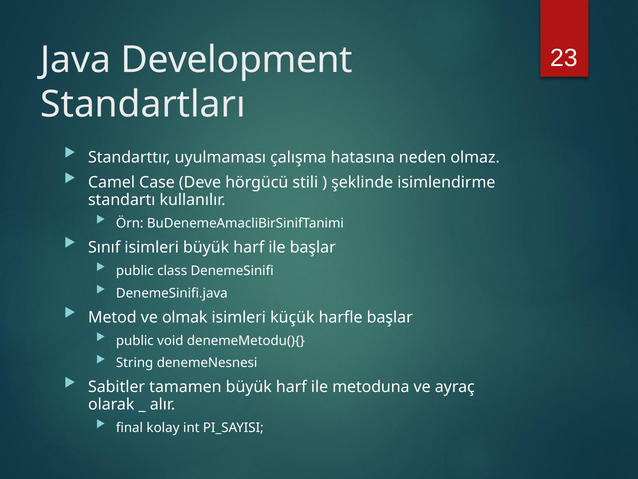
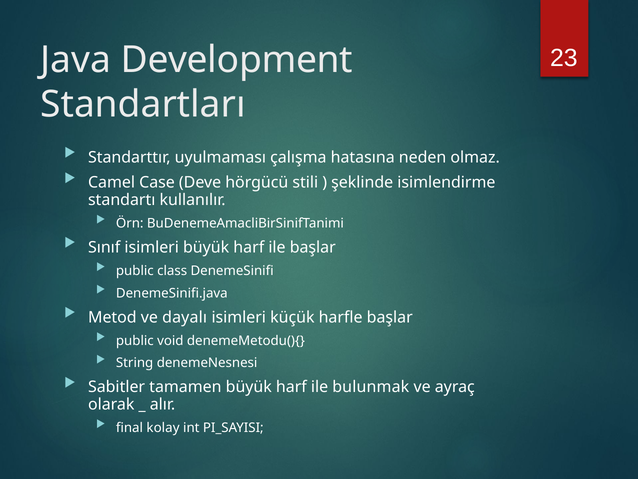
olmak: olmak -> dayalı
metoduna: metoduna -> bulunmak
